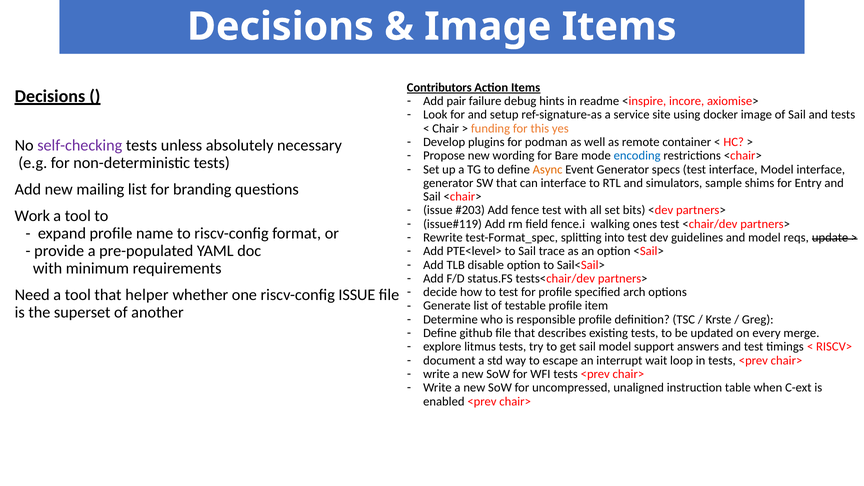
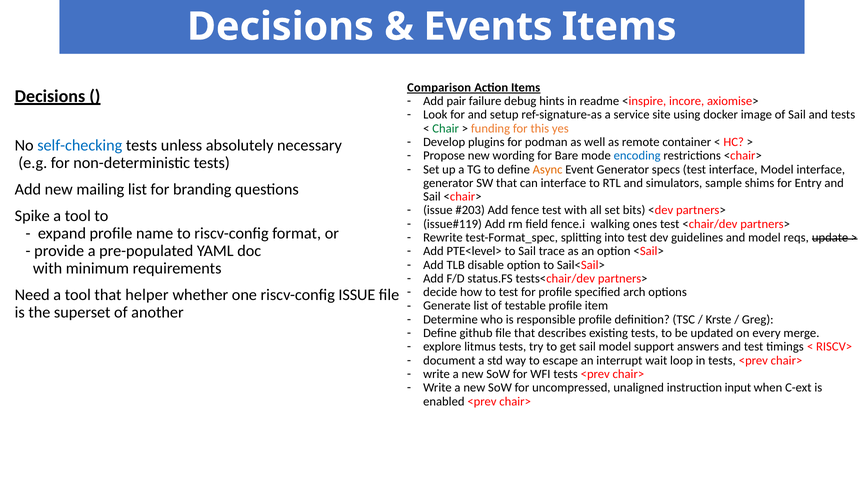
Image at (488, 27): Image -> Events
Contributors: Contributors -> Comparison
Chair colour: black -> green
self-checking colour: purple -> blue
Work: Work -> Spike
table: table -> input
